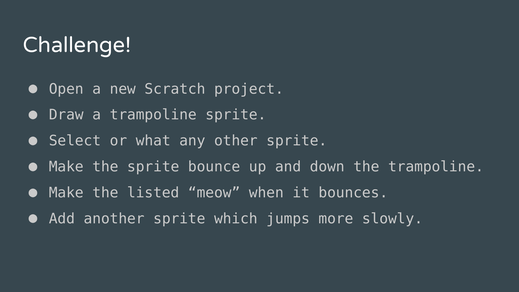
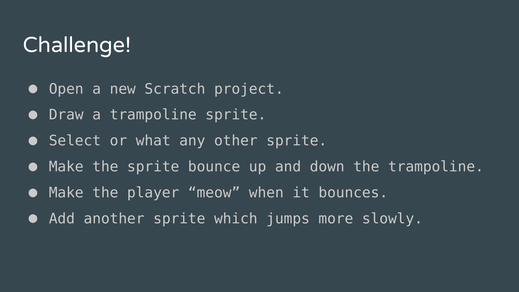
listed: listed -> player
